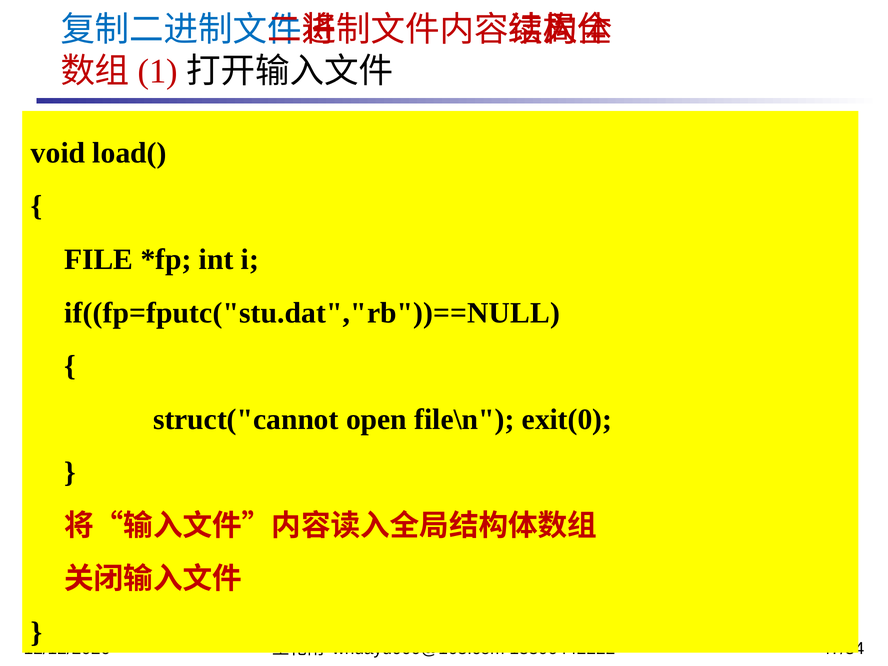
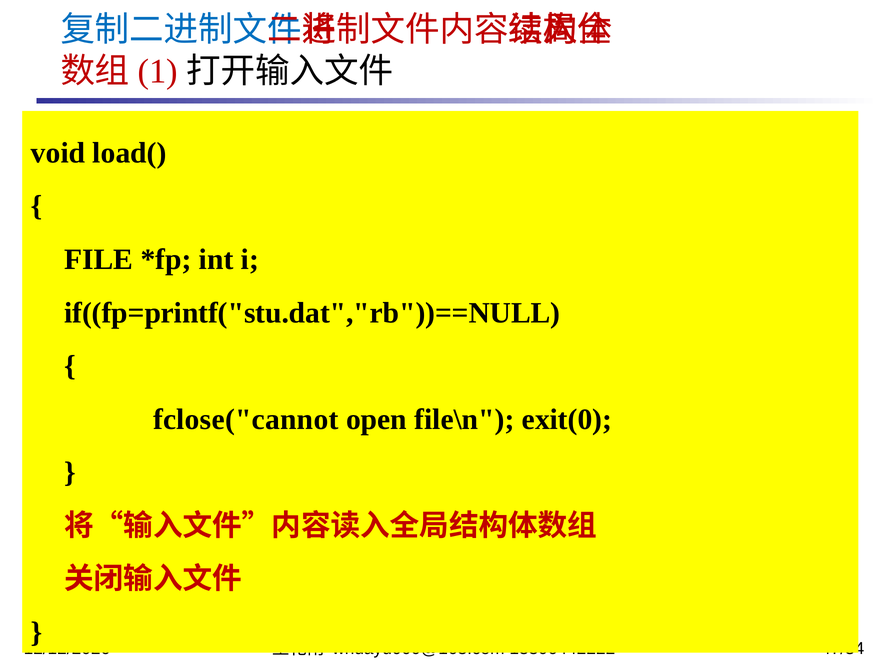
if((fp=fputc("stu.dat","rb"))==NULL: if((fp=fputc("stu.dat","rb"))==NULL -> if((fp=printf("stu.dat","rb"))==NULL
struct("cannot: struct("cannot -> fclose("cannot
